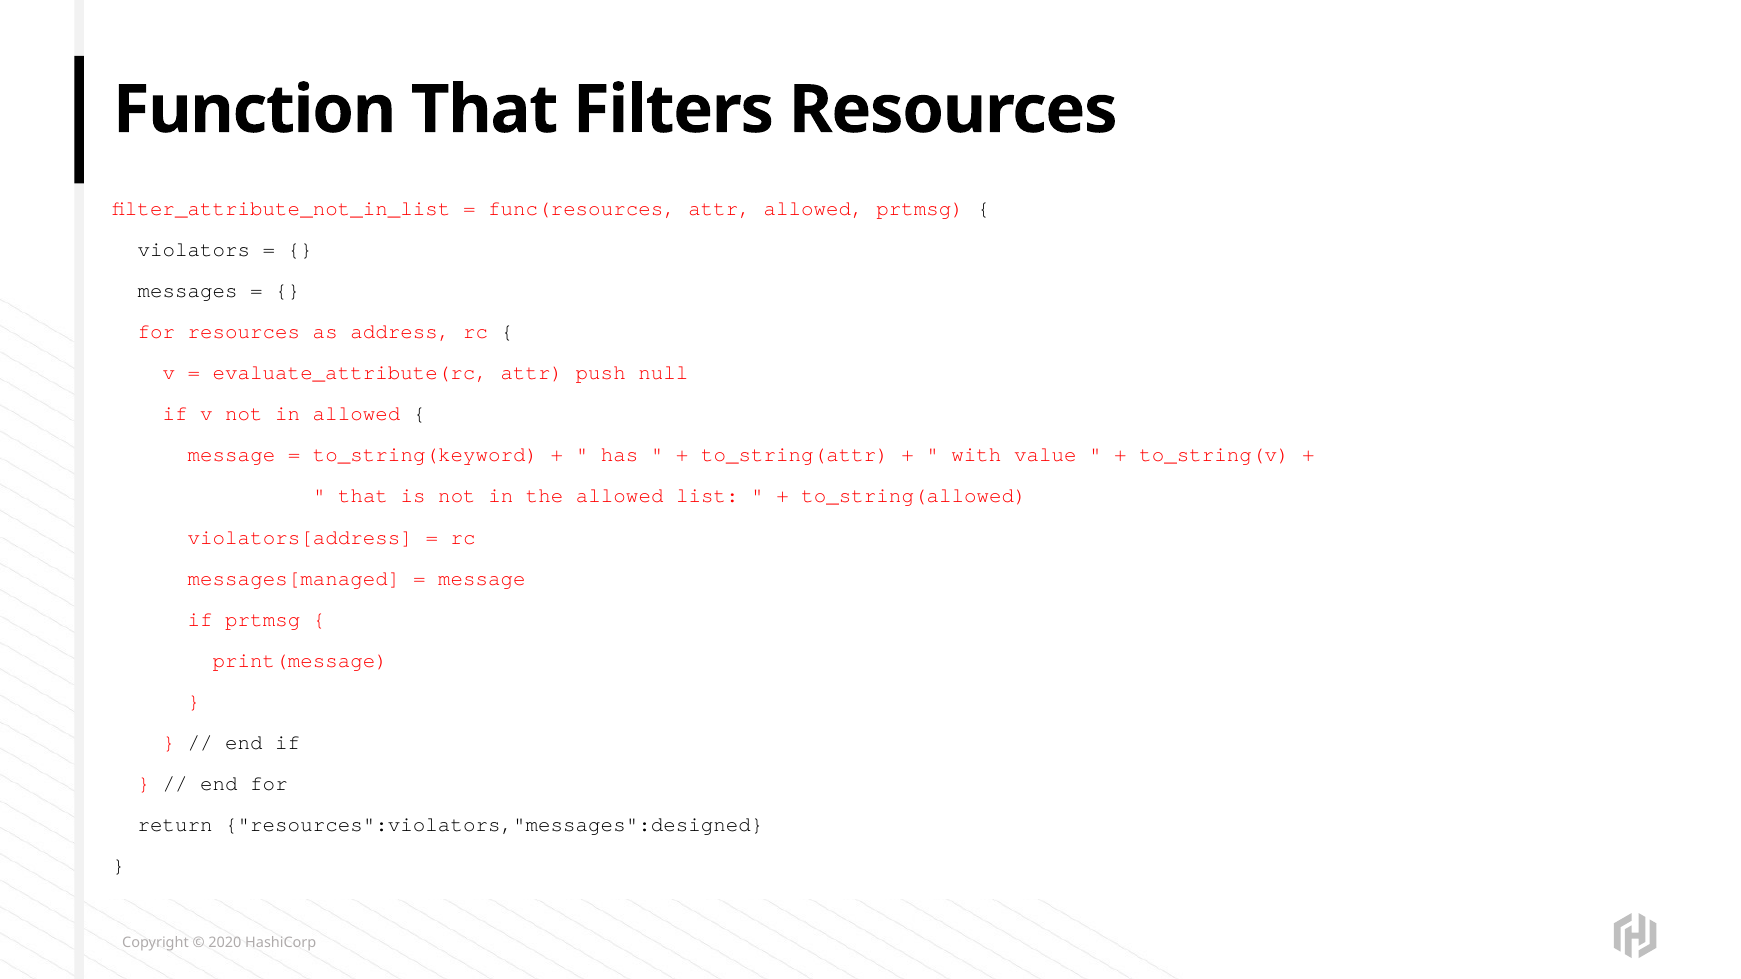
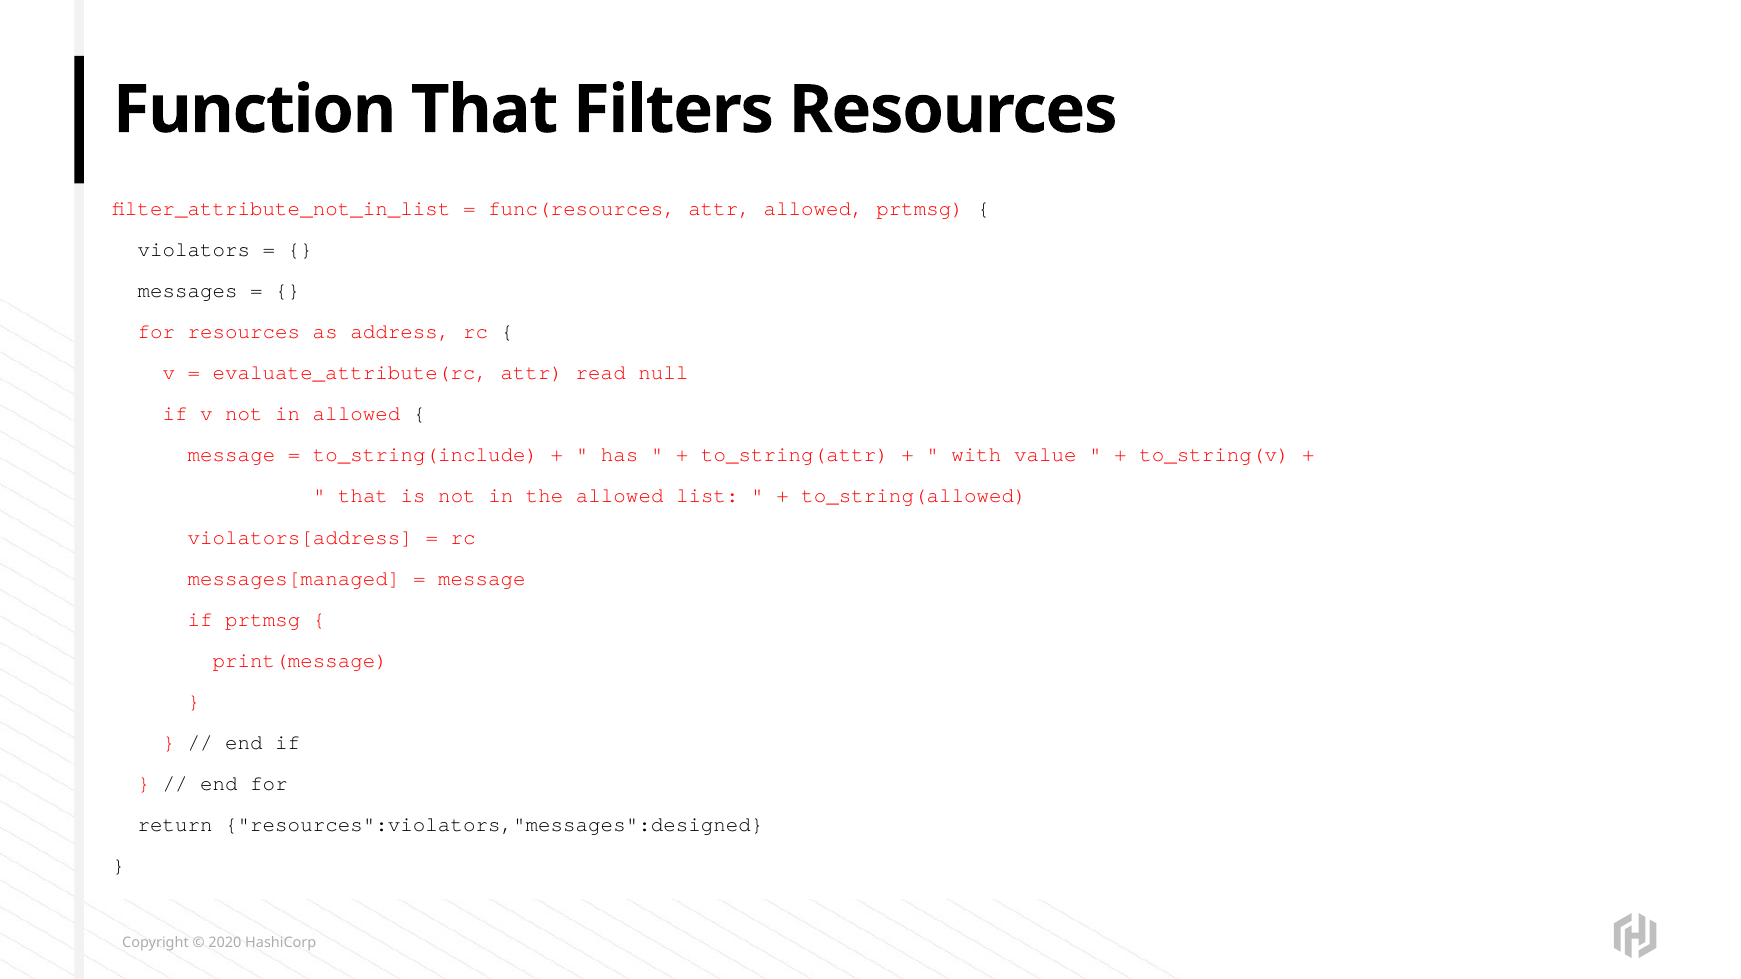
push: push -> read
to_string(keyword: to_string(keyword -> to_string(include
